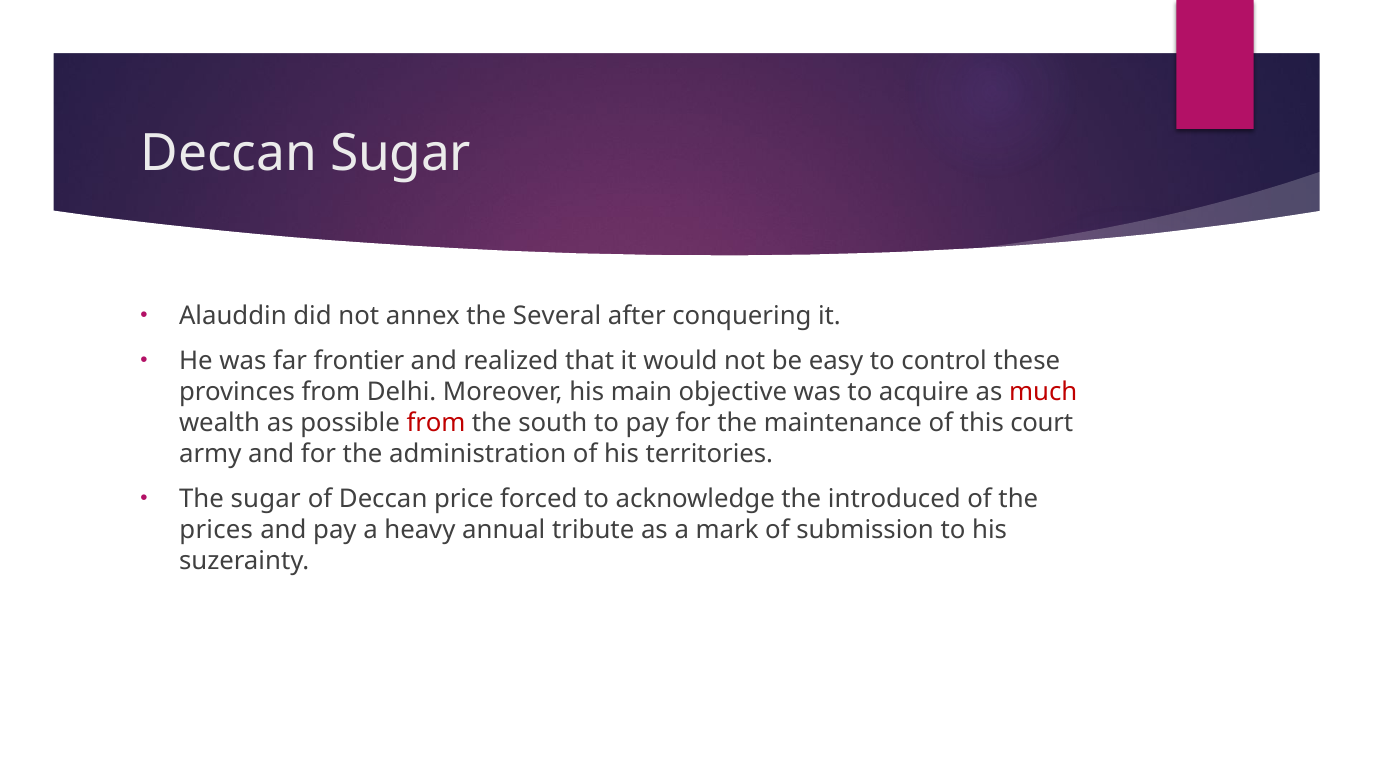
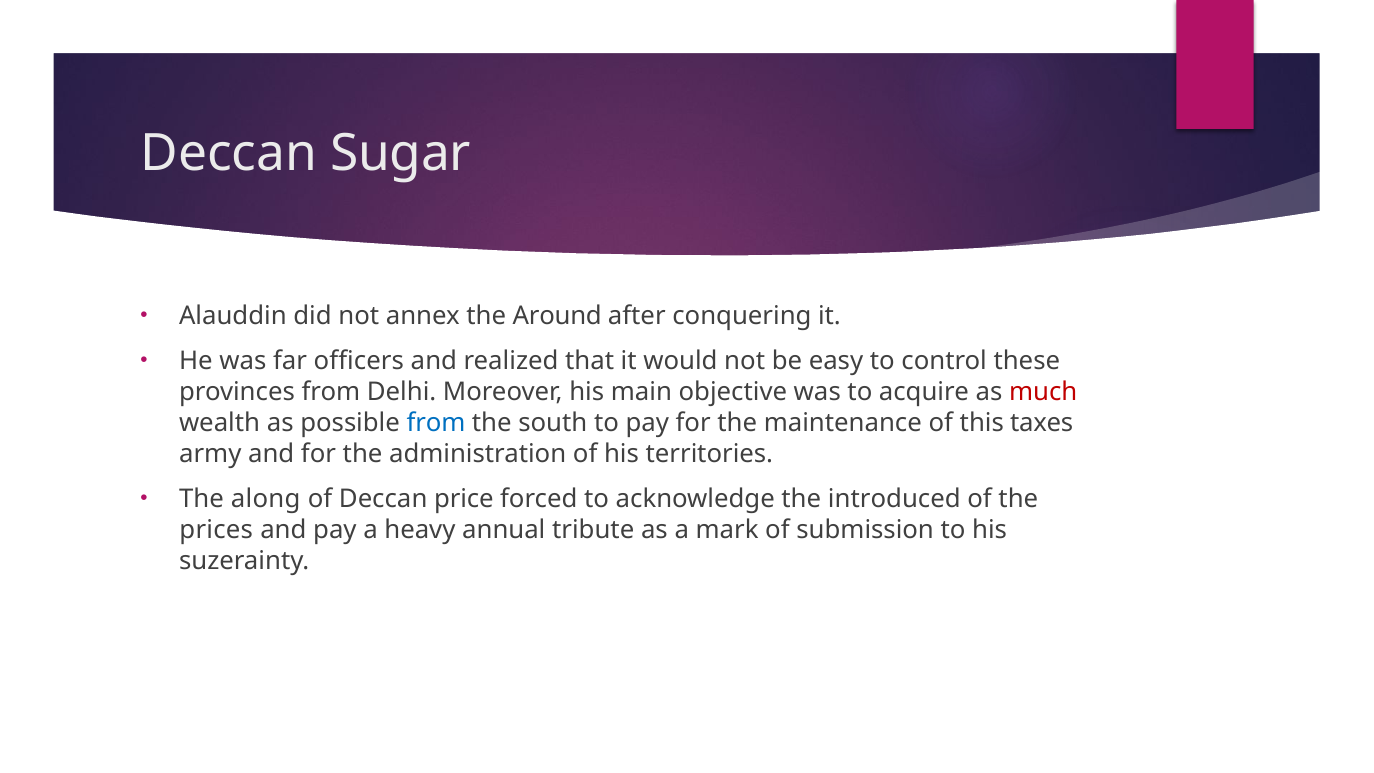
Several: Several -> Around
frontier: frontier -> officers
from at (436, 423) colour: red -> blue
court: court -> taxes
The sugar: sugar -> along
